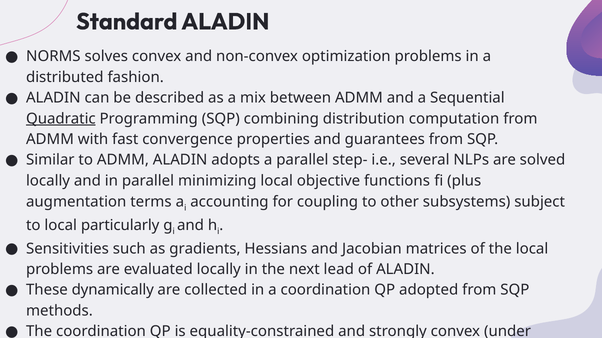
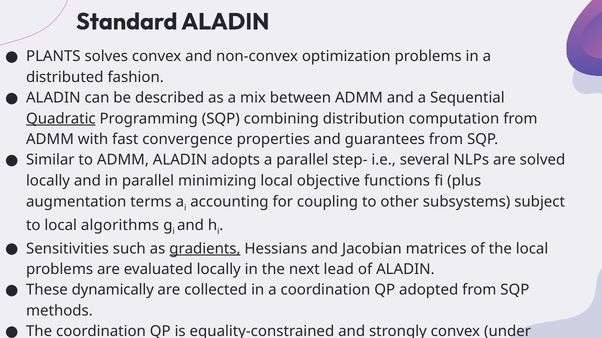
NORMS: NORMS -> PLANTS
particularly: particularly -> algorithms
gradients underline: none -> present
